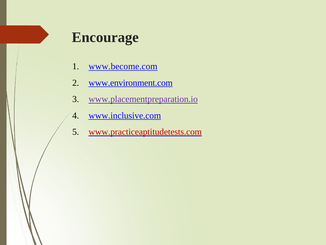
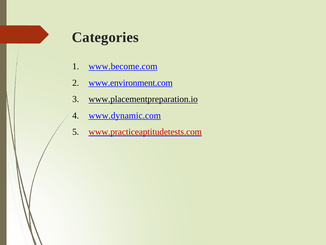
Encourage: Encourage -> Categories
www.placementpreparation.io colour: purple -> black
www.inclusive.com: www.inclusive.com -> www.dynamic.com
